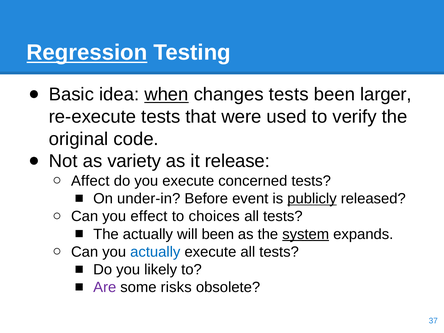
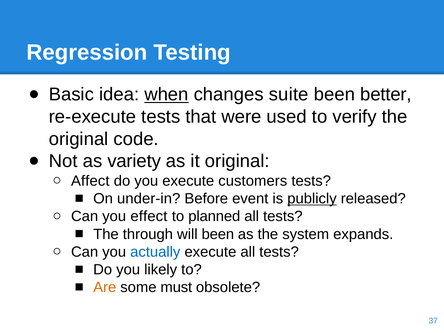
Regression underline: present -> none
changes tests: tests -> suite
larger: larger -> better
it release: release -> original
concerned: concerned -> customers
choices: choices -> planned
The actually: actually -> through
system underline: present -> none
Are colour: purple -> orange
risks: risks -> must
